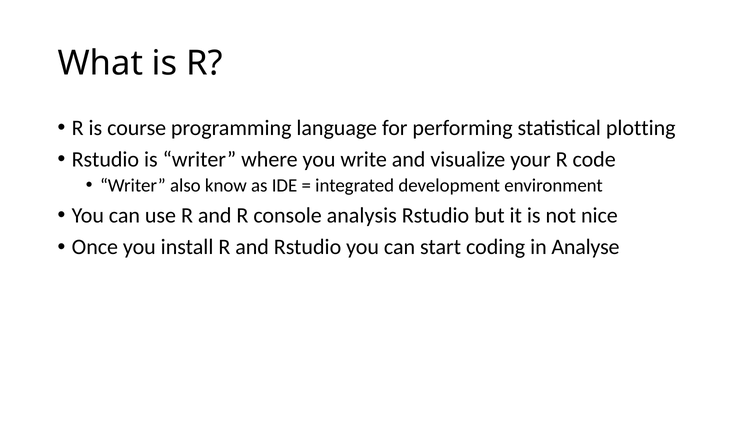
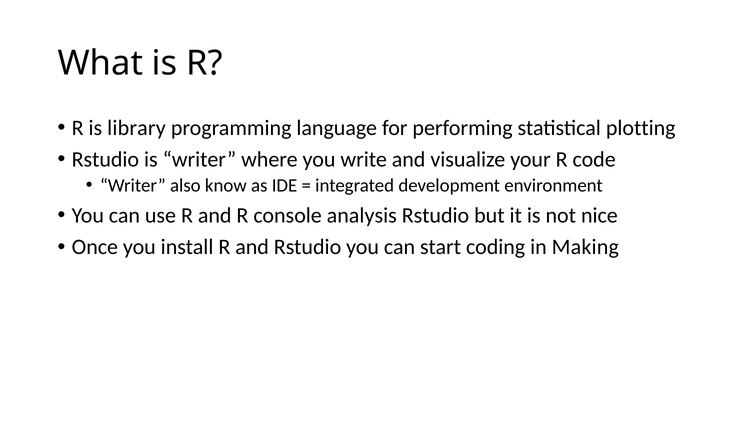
course: course -> library
Analyse: Analyse -> Making
